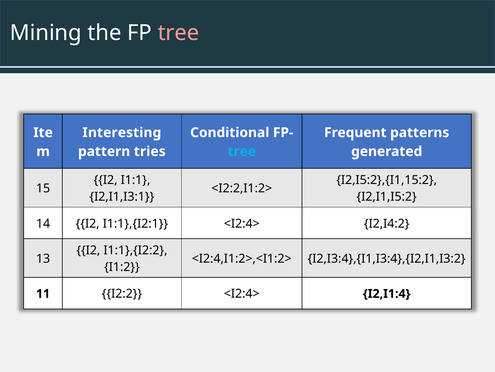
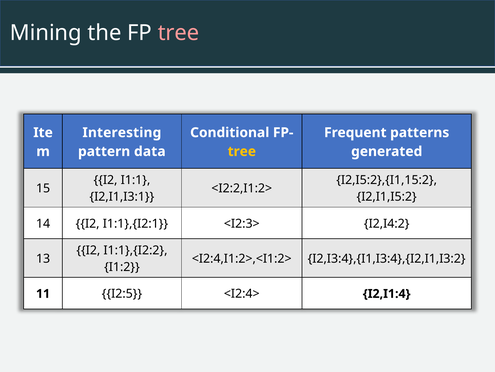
tries: tries -> data
tree at (242, 151) colour: light blue -> yellow
I1:1},{I2:1 <I2:4>: <I2:4> -> <I2:3>
I2:2: I2:2 -> I2:5
